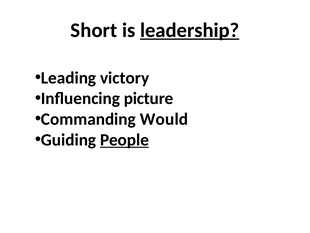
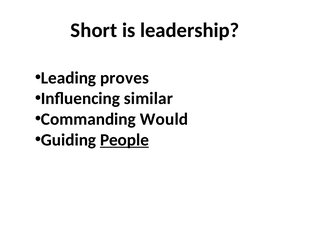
leadership underline: present -> none
victory: victory -> proves
picture: picture -> similar
